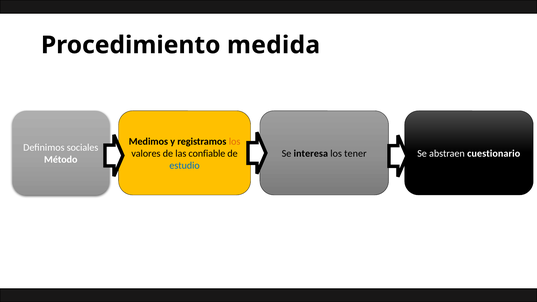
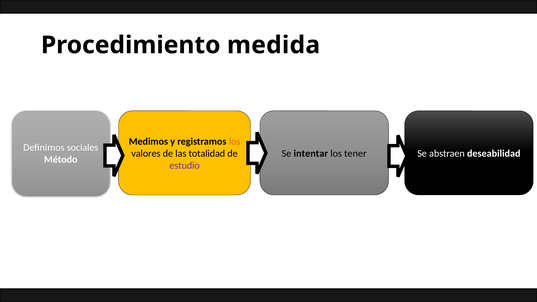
confiable: confiable -> totalidad
interesa: interesa -> intentar
cuestionario: cuestionario -> deseabilidad
estudio colour: blue -> purple
